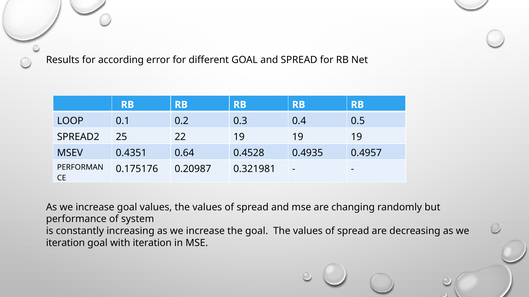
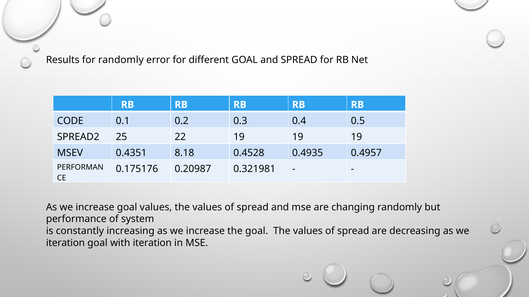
for according: according -> randomly
LOOP: LOOP -> CODE
0.64: 0.64 -> 8.18
